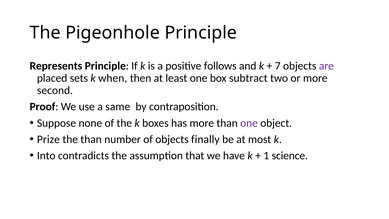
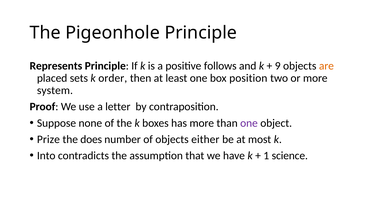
7: 7 -> 9
are colour: purple -> orange
when: when -> order
subtract: subtract -> position
second: second -> system
same: same -> letter
the than: than -> does
finally: finally -> either
